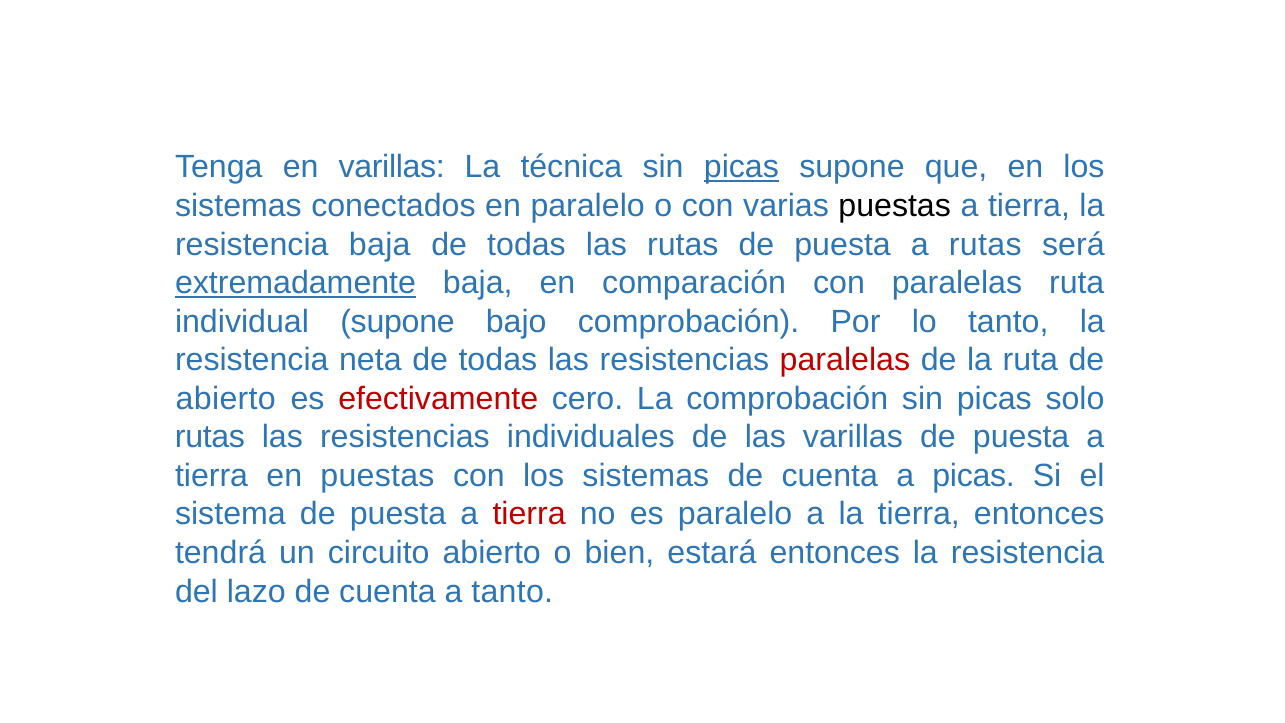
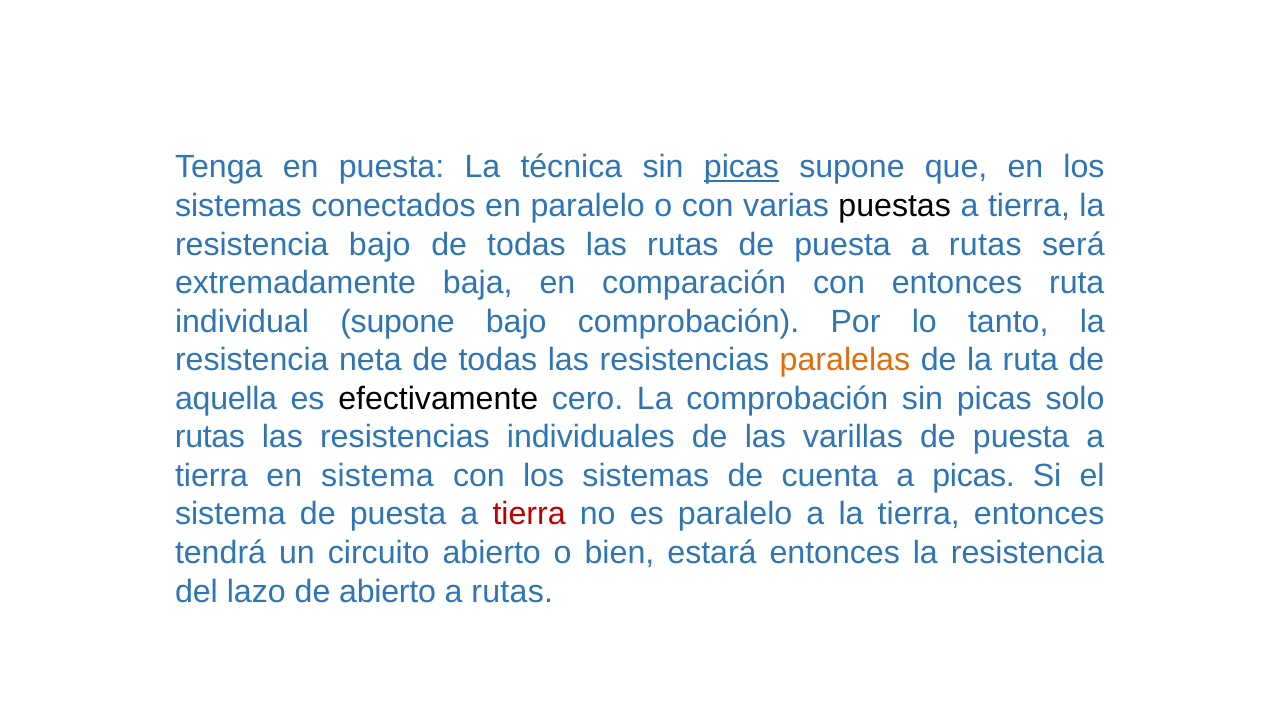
en varillas: varillas -> puesta
resistencia baja: baja -> bajo
extremadamente underline: present -> none
con paralelas: paralelas -> entonces
paralelas at (845, 360) colour: red -> orange
abierto at (226, 399): abierto -> aquella
efectivamente colour: red -> black
en puestas: puestas -> sistema
lazo de cuenta: cuenta -> abierto
tanto at (512, 591): tanto -> rutas
